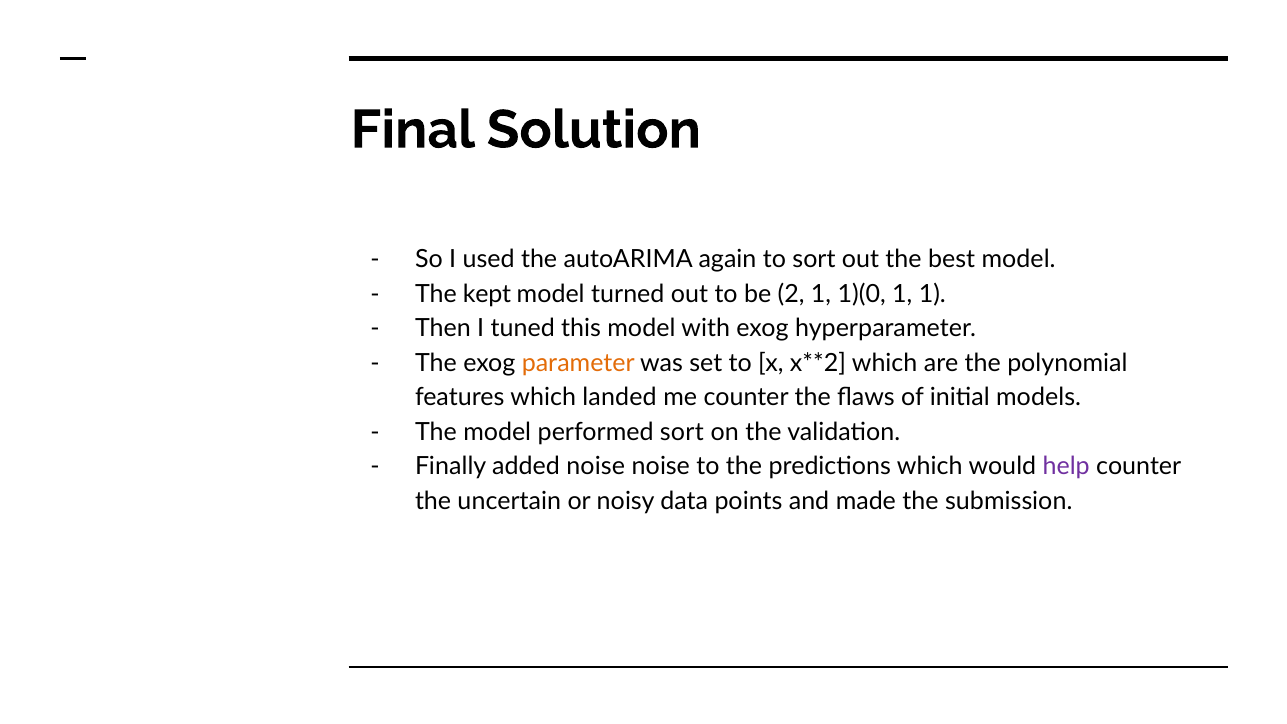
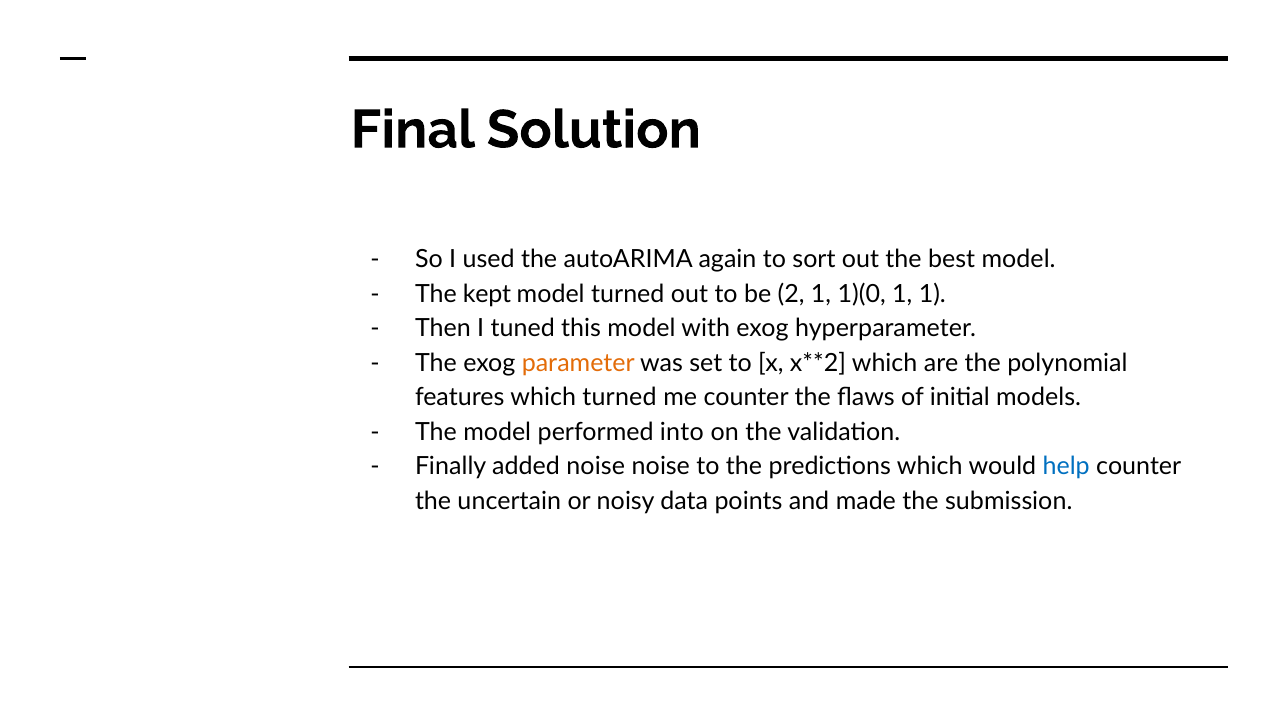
which landed: landed -> turned
performed sort: sort -> into
help colour: purple -> blue
